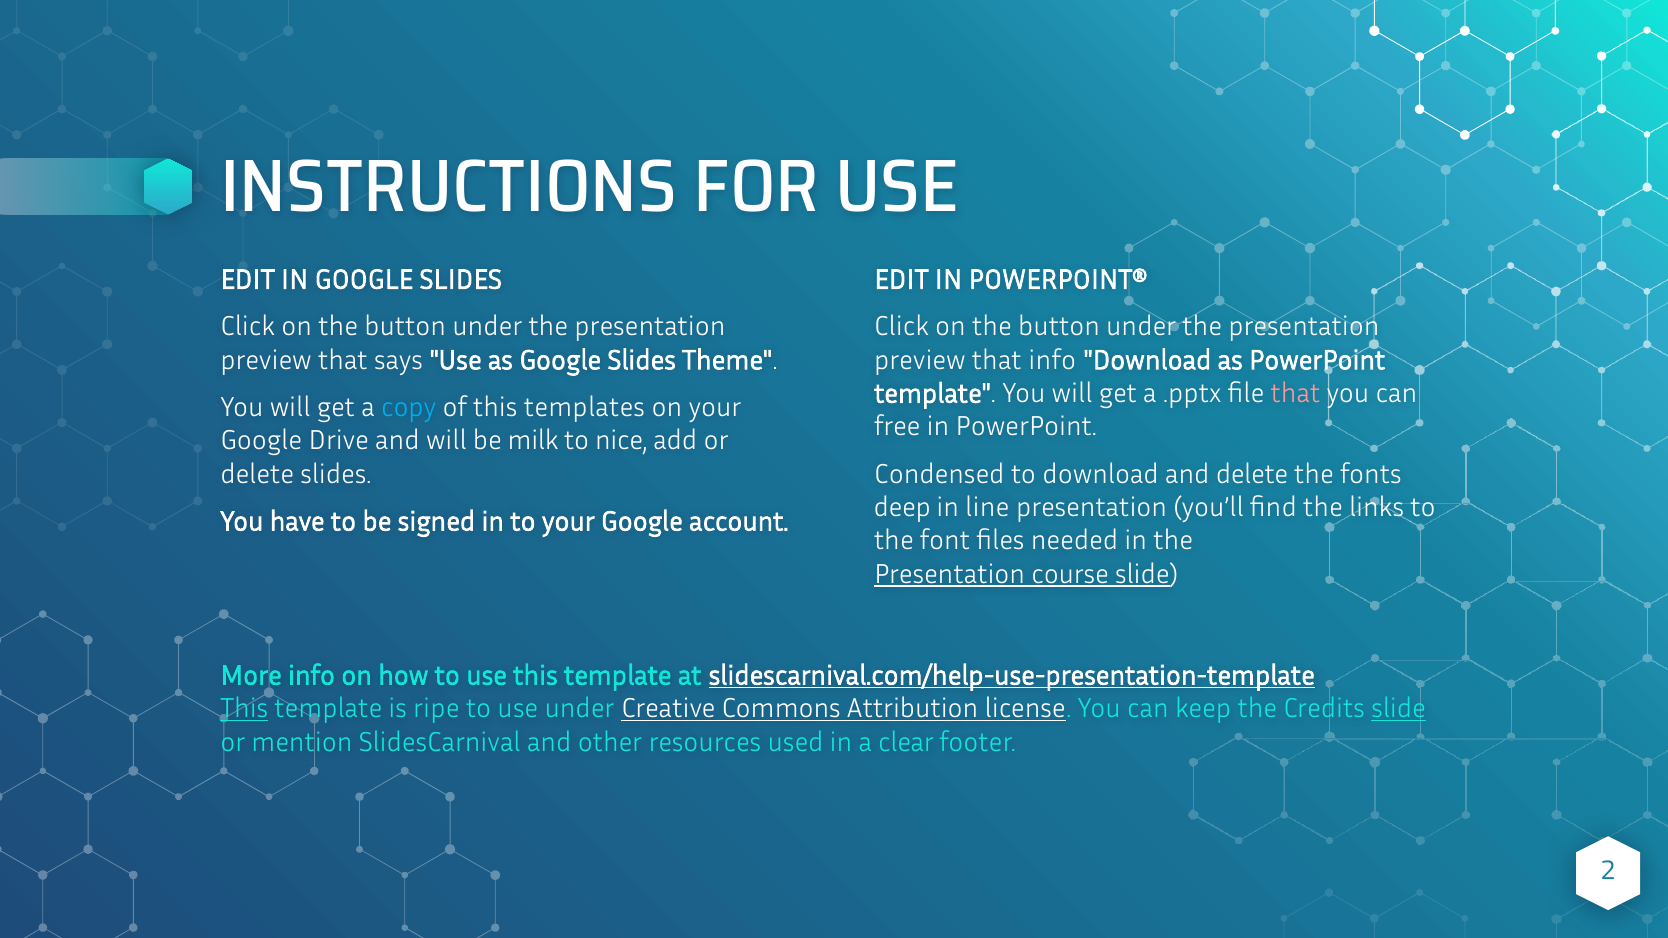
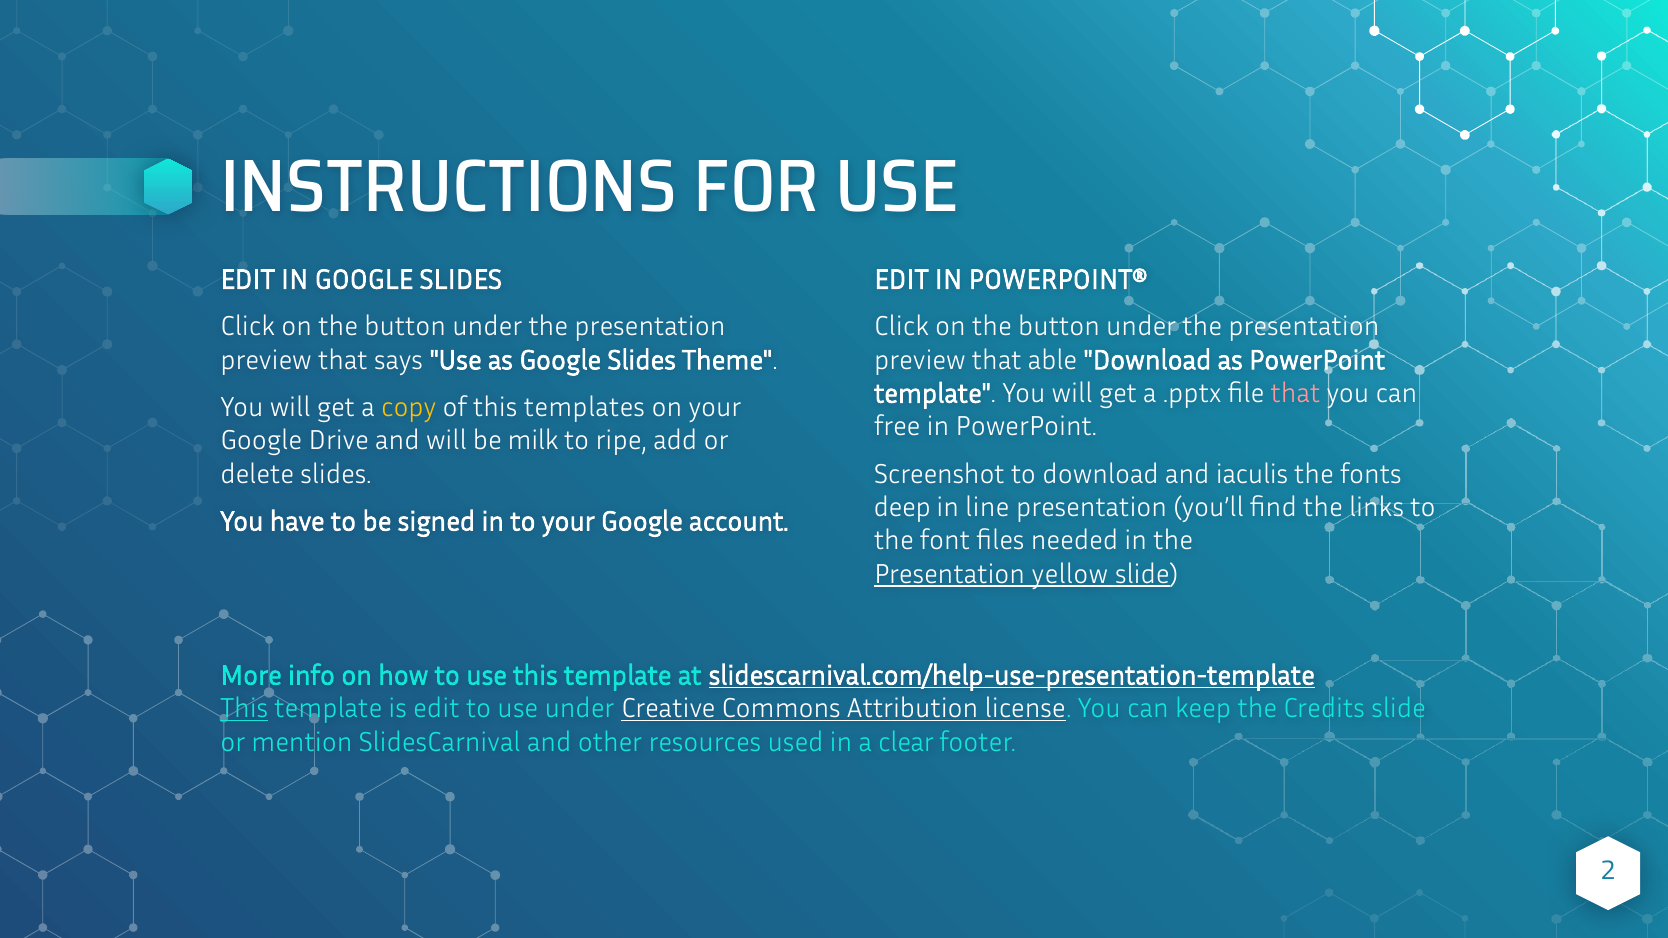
that info: info -> able
copy colour: light blue -> yellow
nice: nice -> ripe
Condensed: Condensed -> Screenshot
and delete: delete -> iaculis
course: course -> yellow
is ripe: ripe -> edit
slide at (1399, 709) underline: present -> none
